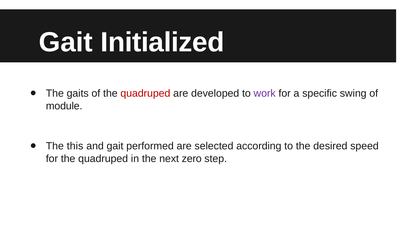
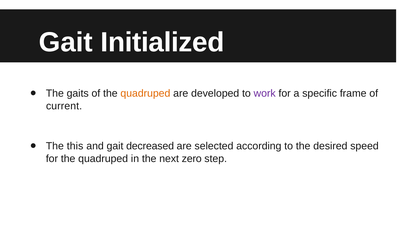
quadruped at (145, 94) colour: red -> orange
swing: swing -> frame
module: module -> current
performed: performed -> decreased
